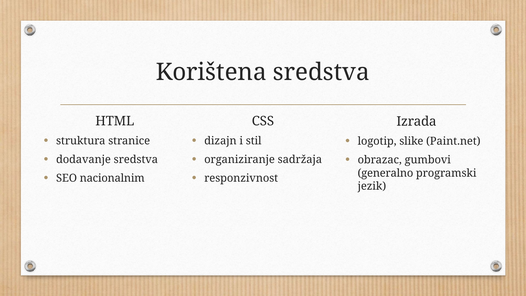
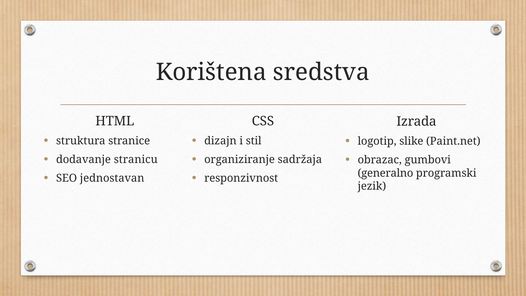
dodavanje sredstva: sredstva -> stranicu
nacionalnim: nacionalnim -> jednostavan
